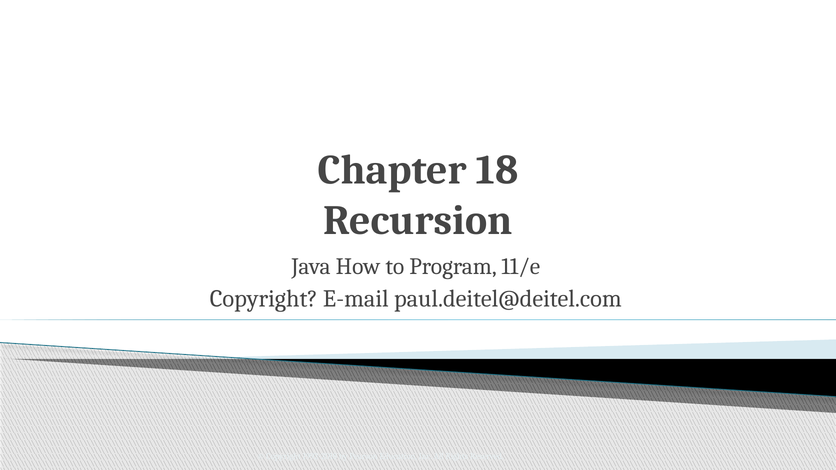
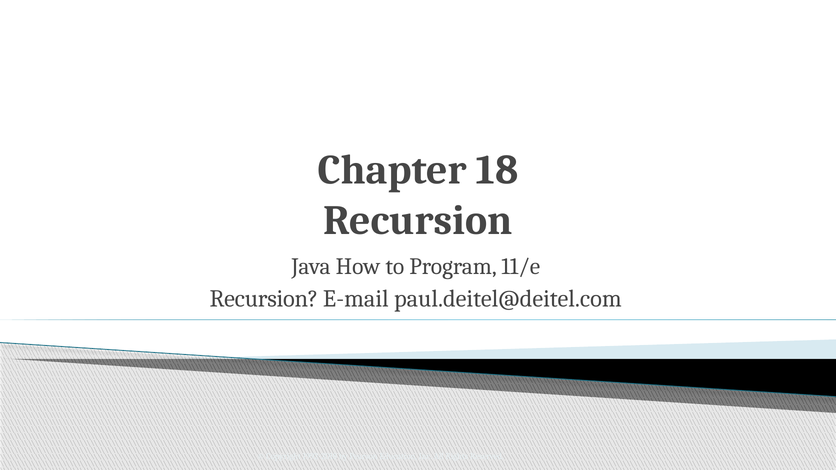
Copyright at (264, 299): Copyright -> Recursion
